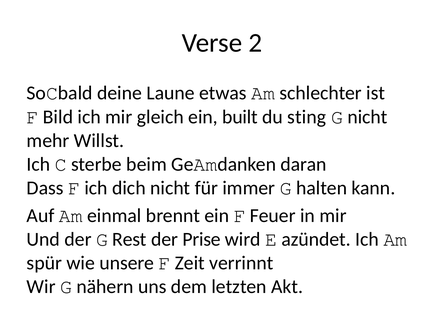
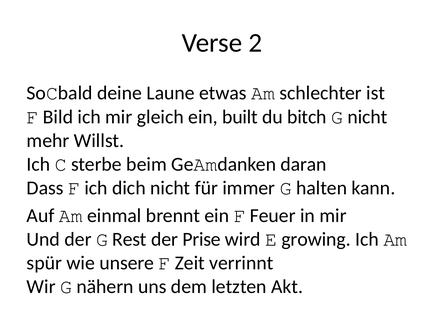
sting: sting -> bitch
azündet: azündet -> growing
